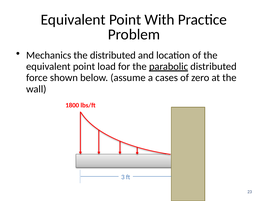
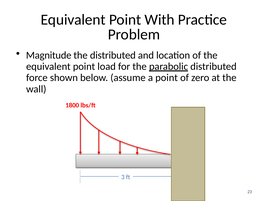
Mechanics: Mechanics -> Magnitude
a cases: cases -> point
